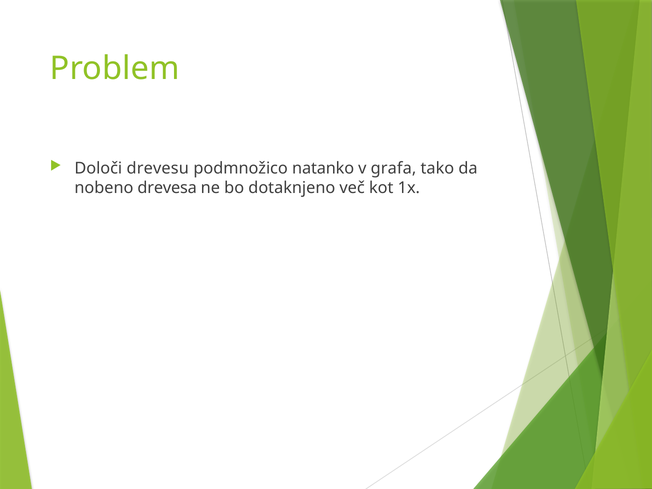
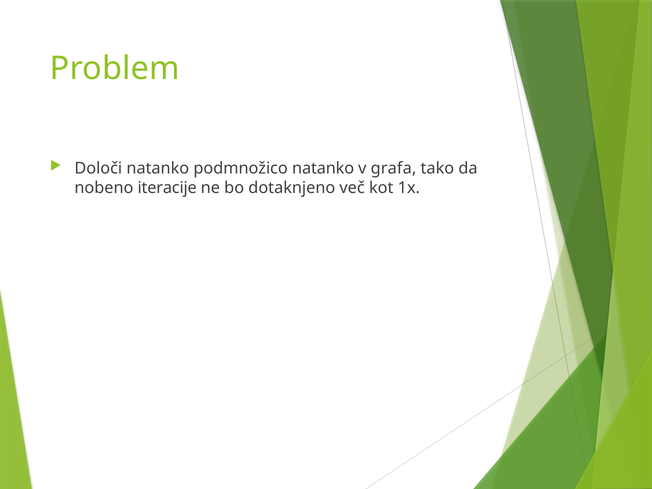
Določi drevesu: drevesu -> natanko
drevesa: drevesa -> iteracije
